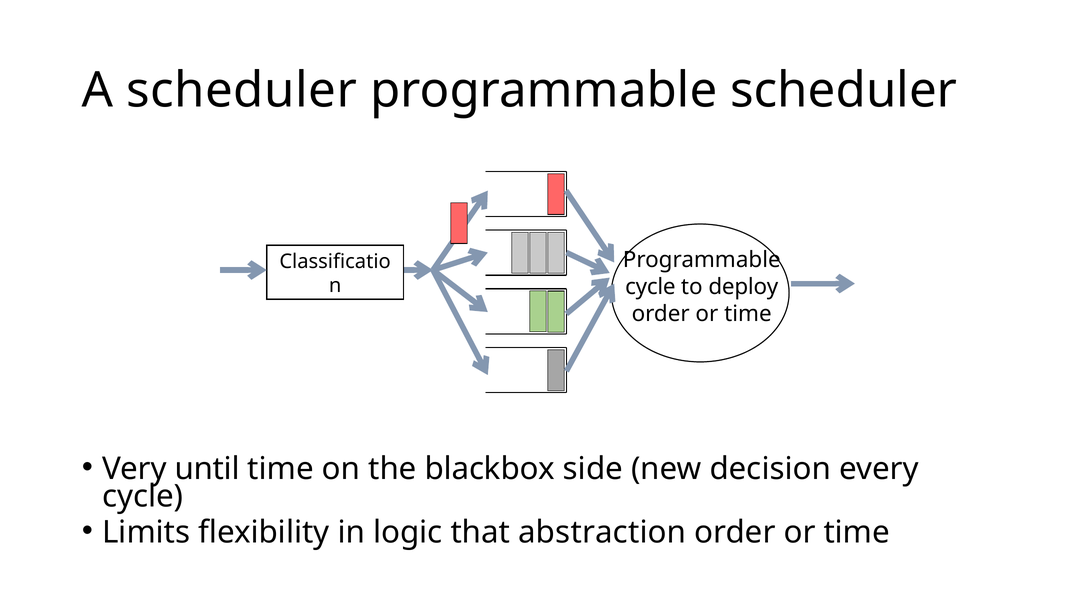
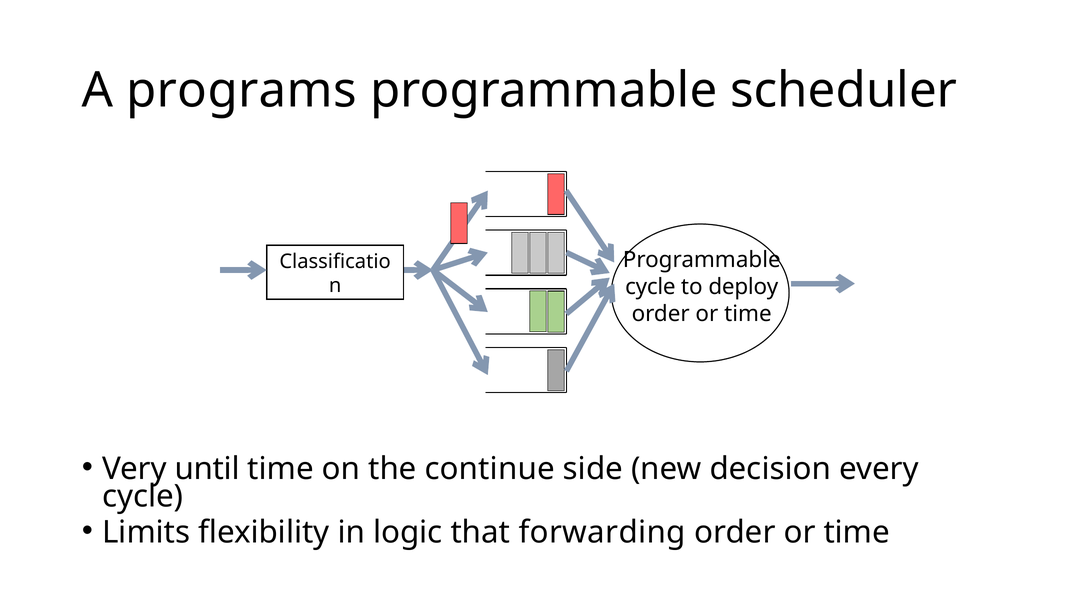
A scheduler: scheduler -> programs
blackbox: blackbox -> continue
abstraction: abstraction -> forwarding
